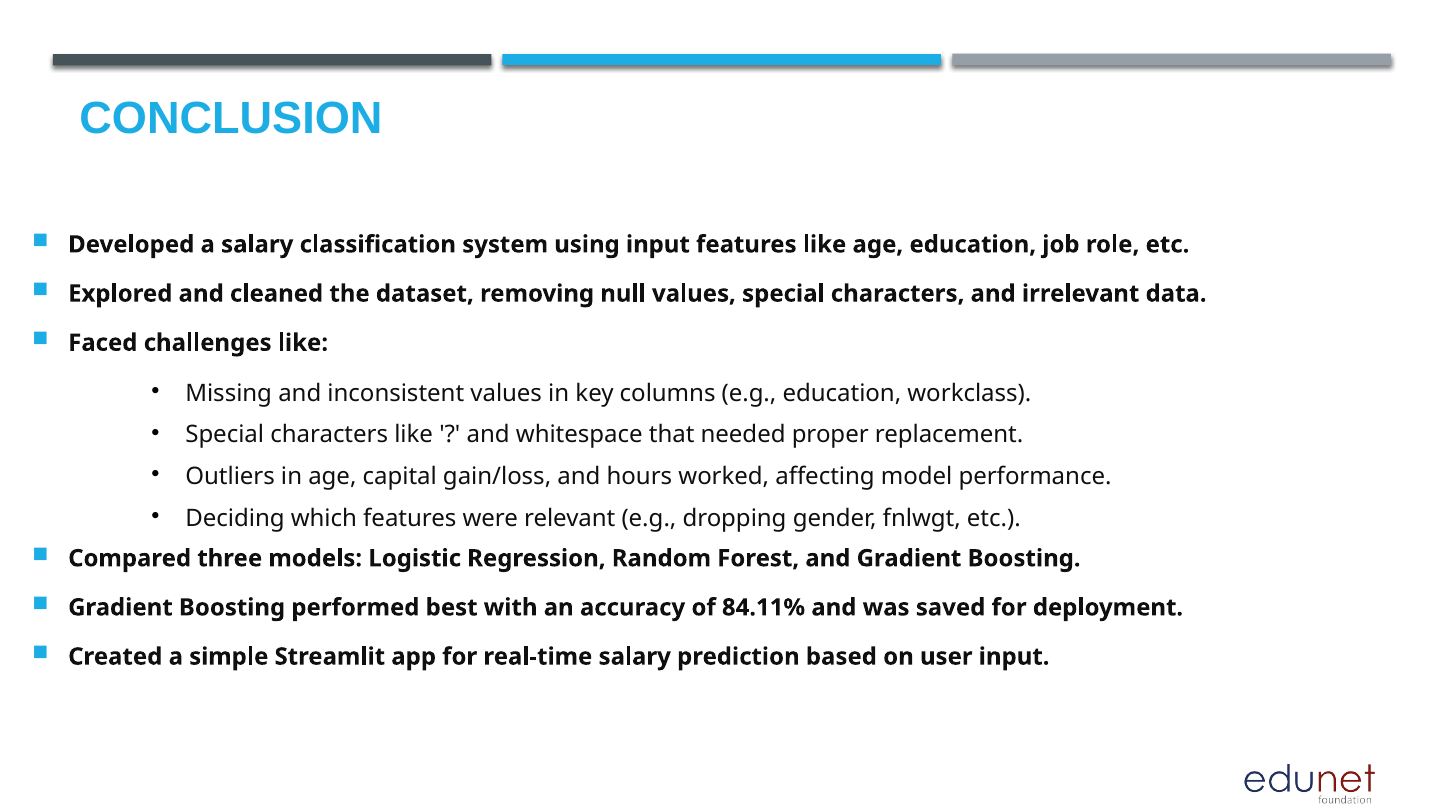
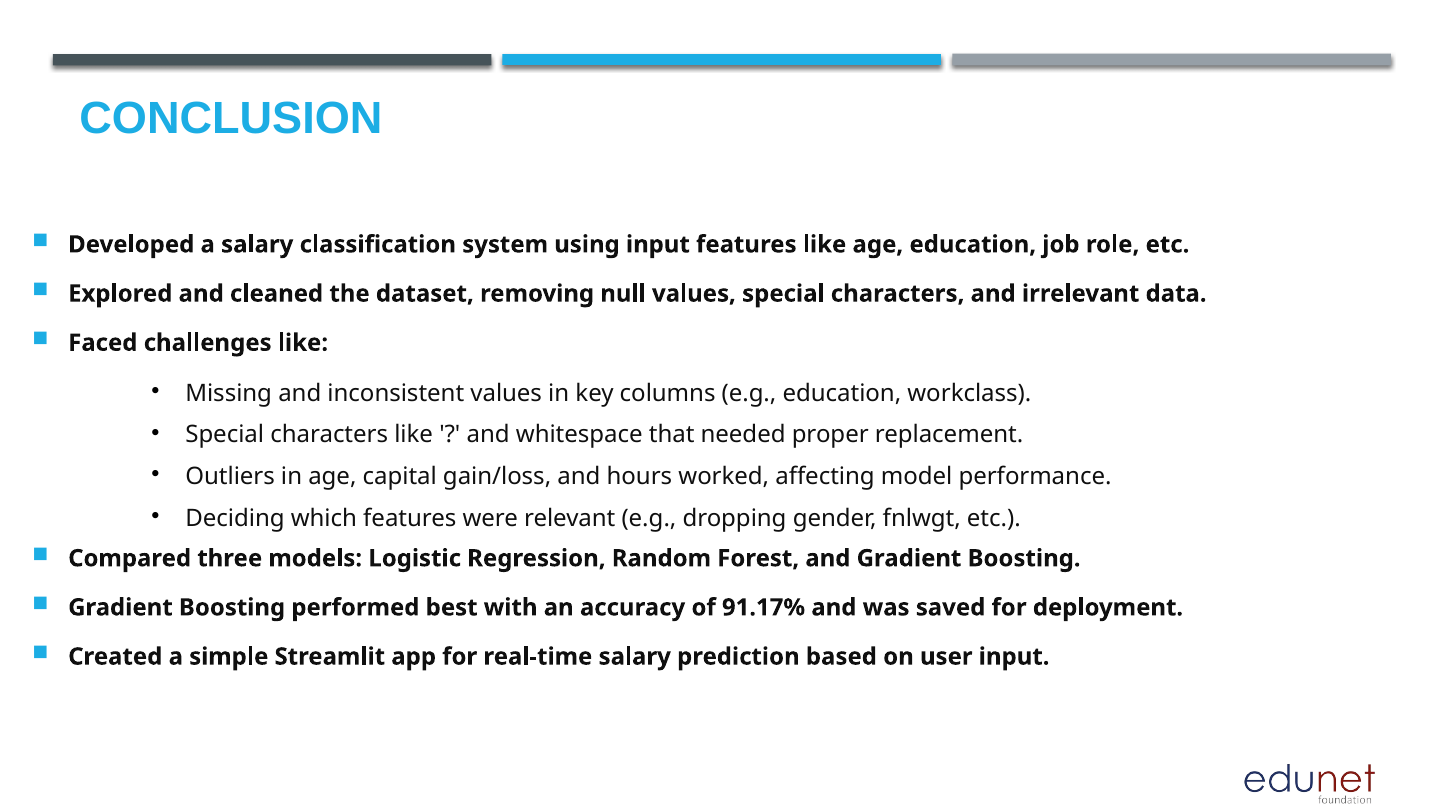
84.11%: 84.11% -> 91.17%
